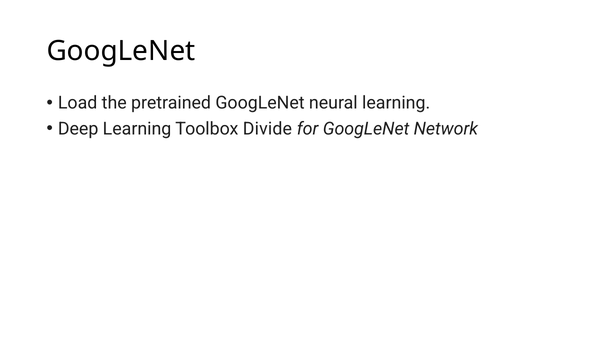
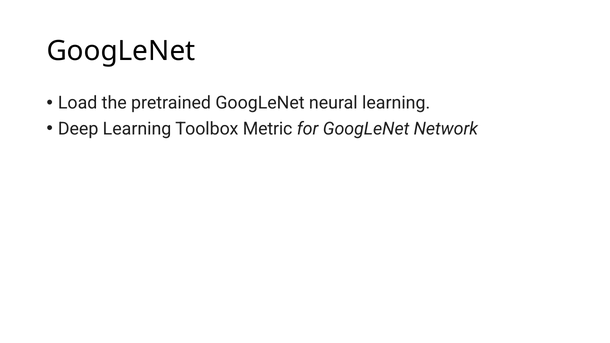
Divide: Divide -> Metric
